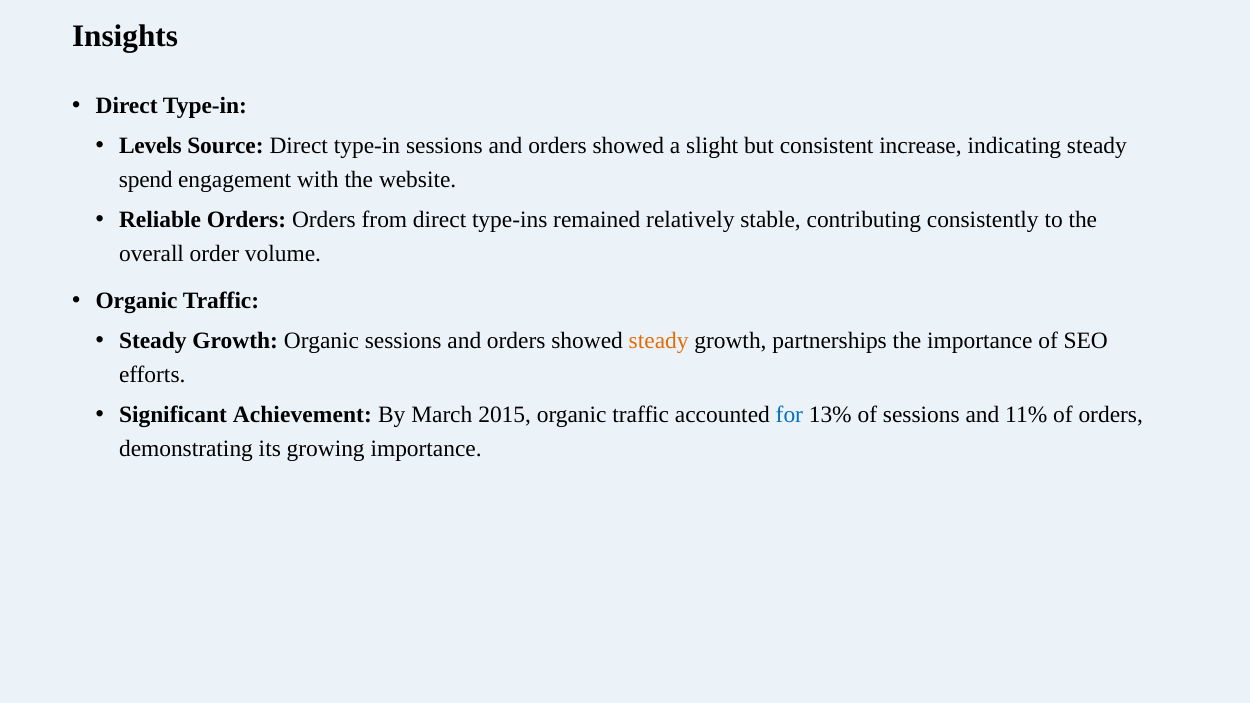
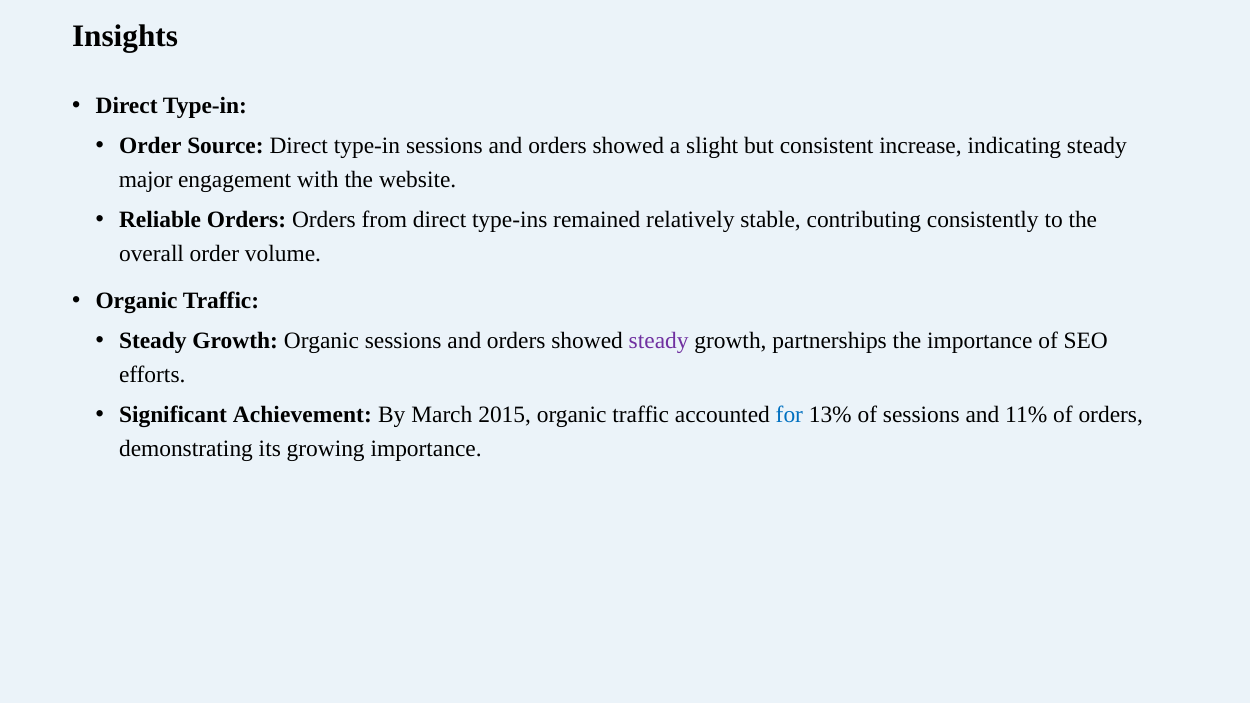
Levels at (150, 146): Levels -> Order
spend: spend -> major
steady at (659, 341) colour: orange -> purple
